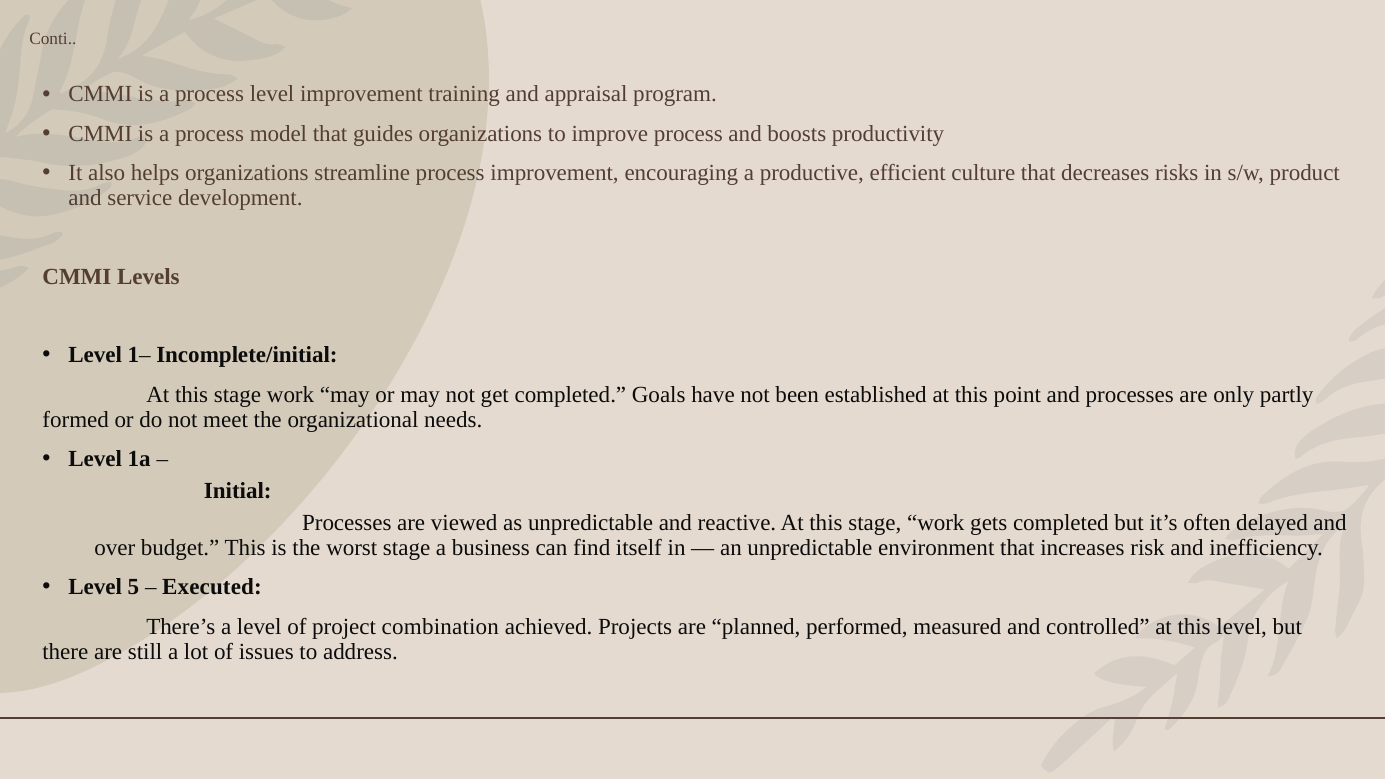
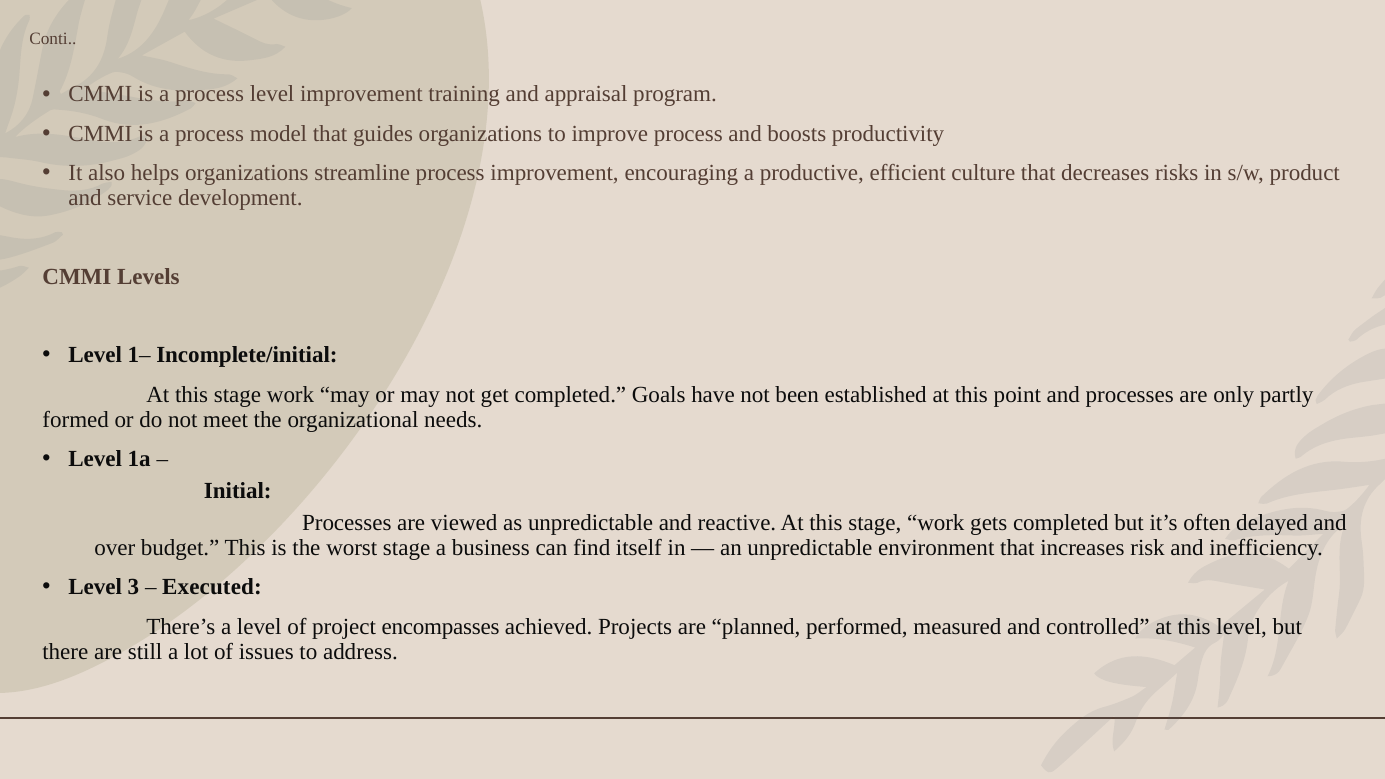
5: 5 -> 3
combination: combination -> encompasses
